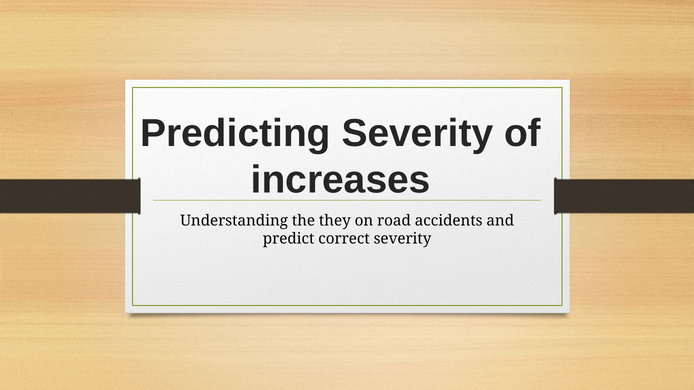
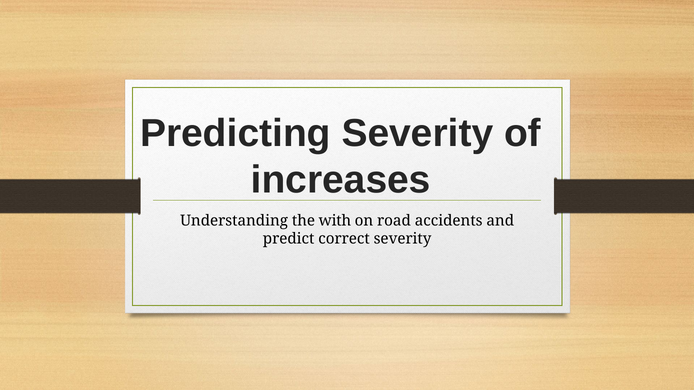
they: they -> with
